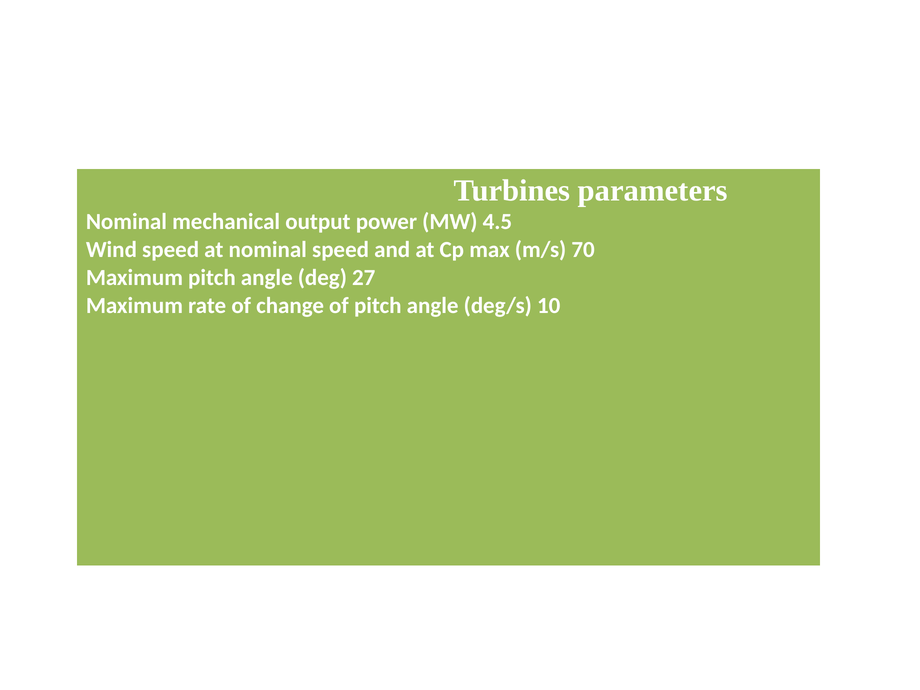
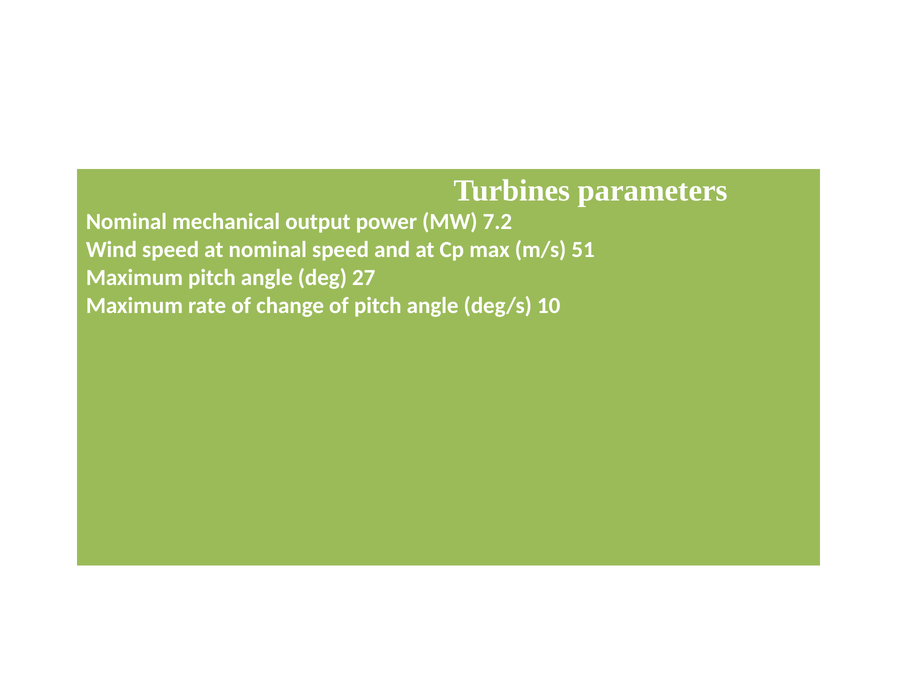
4.5: 4.5 -> 7.2
70: 70 -> 51
